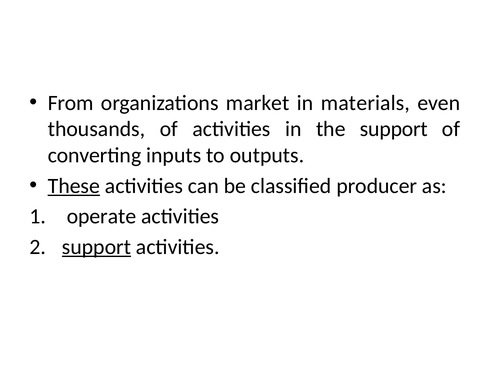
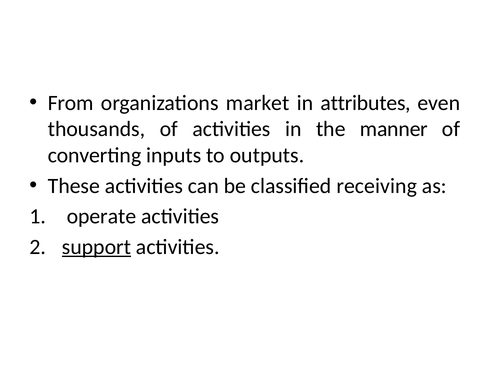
materials: materials -> attributes
the support: support -> manner
These underline: present -> none
producer: producer -> receiving
